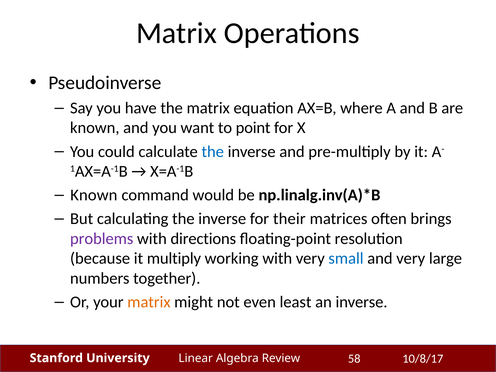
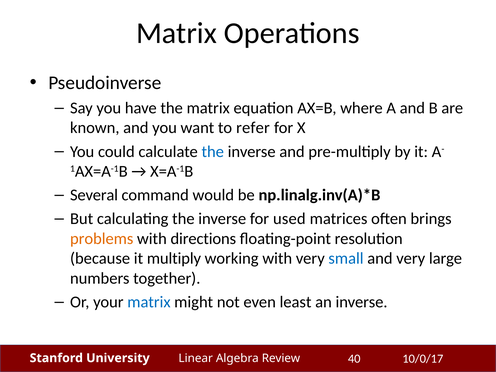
point: point -> refer
Known at (94, 195): Known -> Several
their: their -> used
problems colour: purple -> orange
matrix at (149, 302) colour: orange -> blue
10/8/17: 10/8/17 -> 10/0/17
58: 58 -> 40
